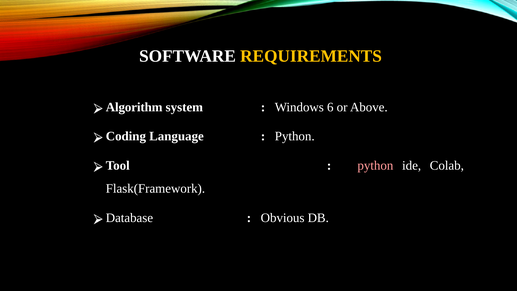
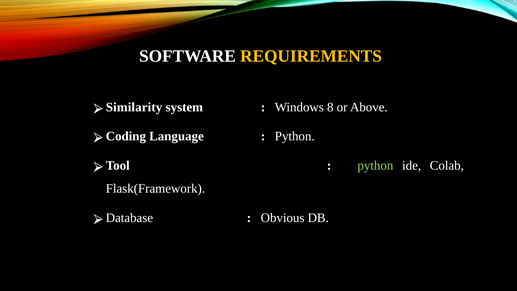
Algorithm: Algorithm -> Similarity
6: 6 -> 8
python at (375, 165) colour: pink -> light green
